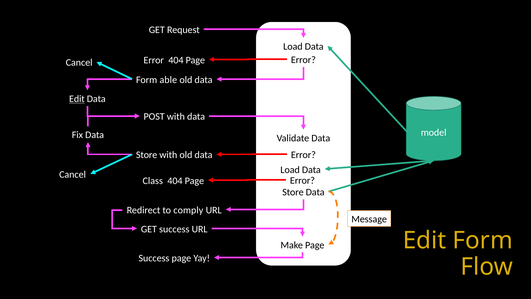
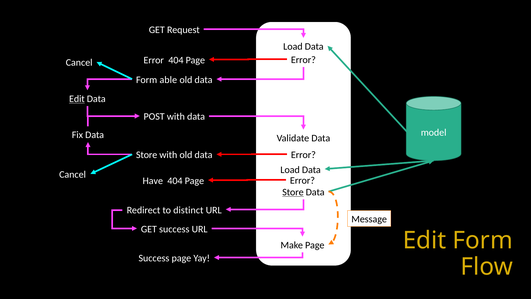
Class: Class -> Have
Store at (293, 192) underline: none -> present
comply: comply -> distinct
